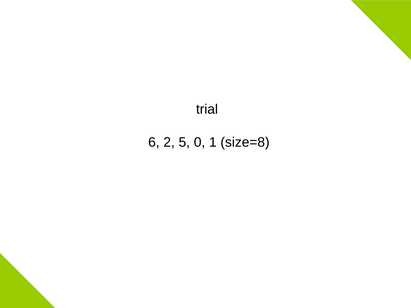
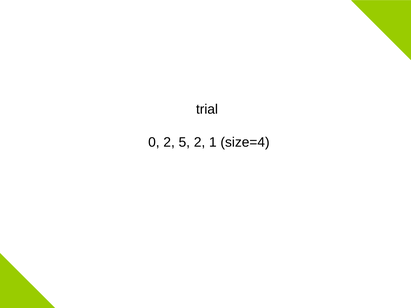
6: 6 -> 0
5 0: 0 -> 2
size=8: size=8 -> size=4
